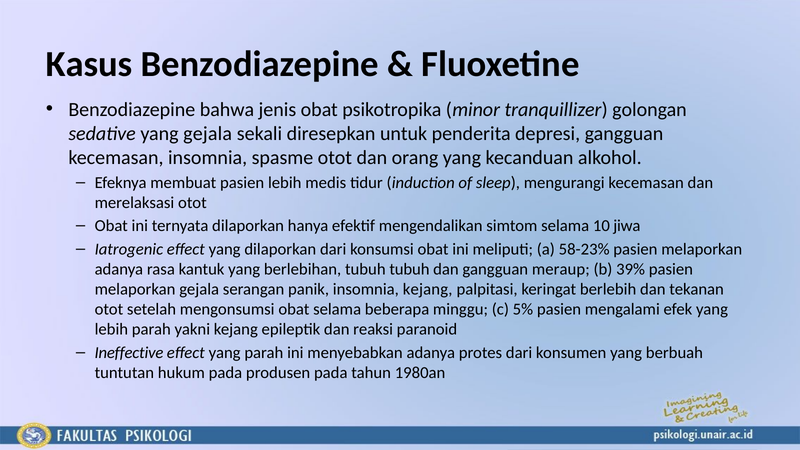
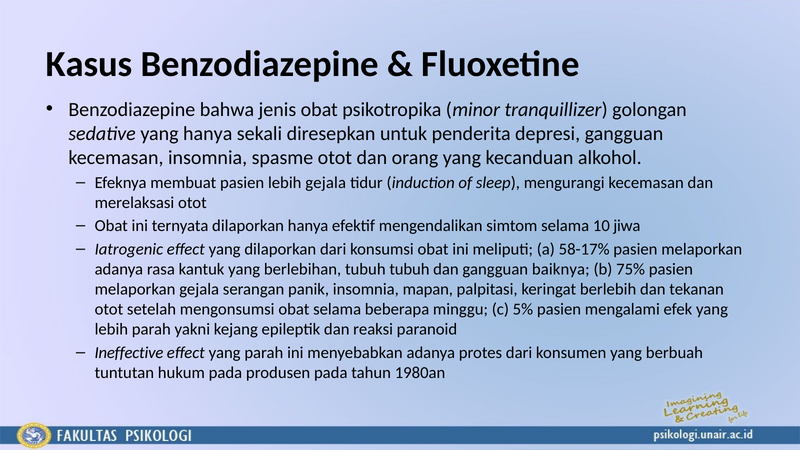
yang gejala: gejala -> hanya
lebih medis: medis -> gejala
58-23%: 58-23% -> 58-17%
meraup: meraup -> baiknya
39%: 39% -> 75%
insomnia kejang: kejang -> mapan
